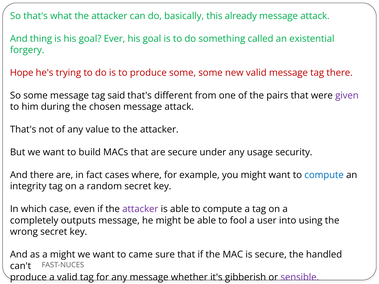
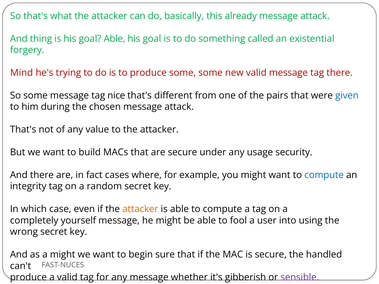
goal Ever: Ever -> Able
Hope: Hope -> Mind
said: said -> nice
given colour: purple -> blue
attacker at (140, 209) colour: purple -> orange
outputs: outputs -> yourself
came: came -> begin
